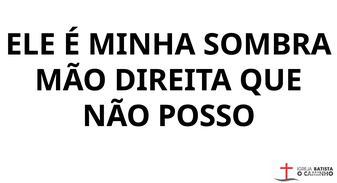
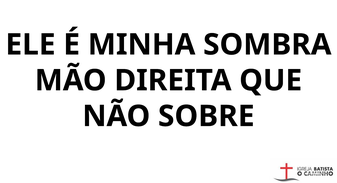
POSSO: POSSO -> SOBRE
